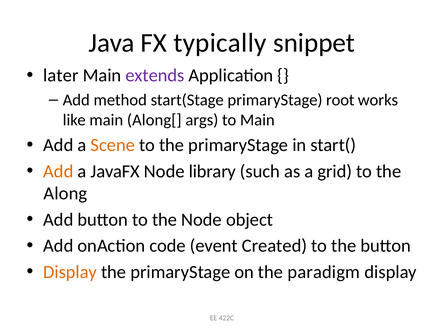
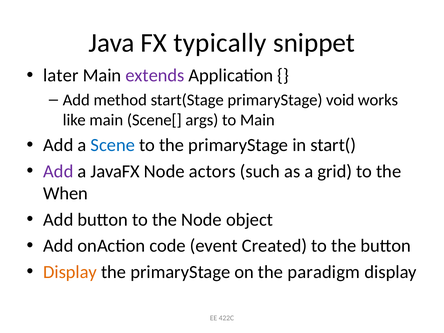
root: root -> void
Along[: Along[ -> Scene[
Scene colour: orange -> blue
Add at (58, 171) colour: orange -> purple
library: library -> actors
Along: Along -> When
